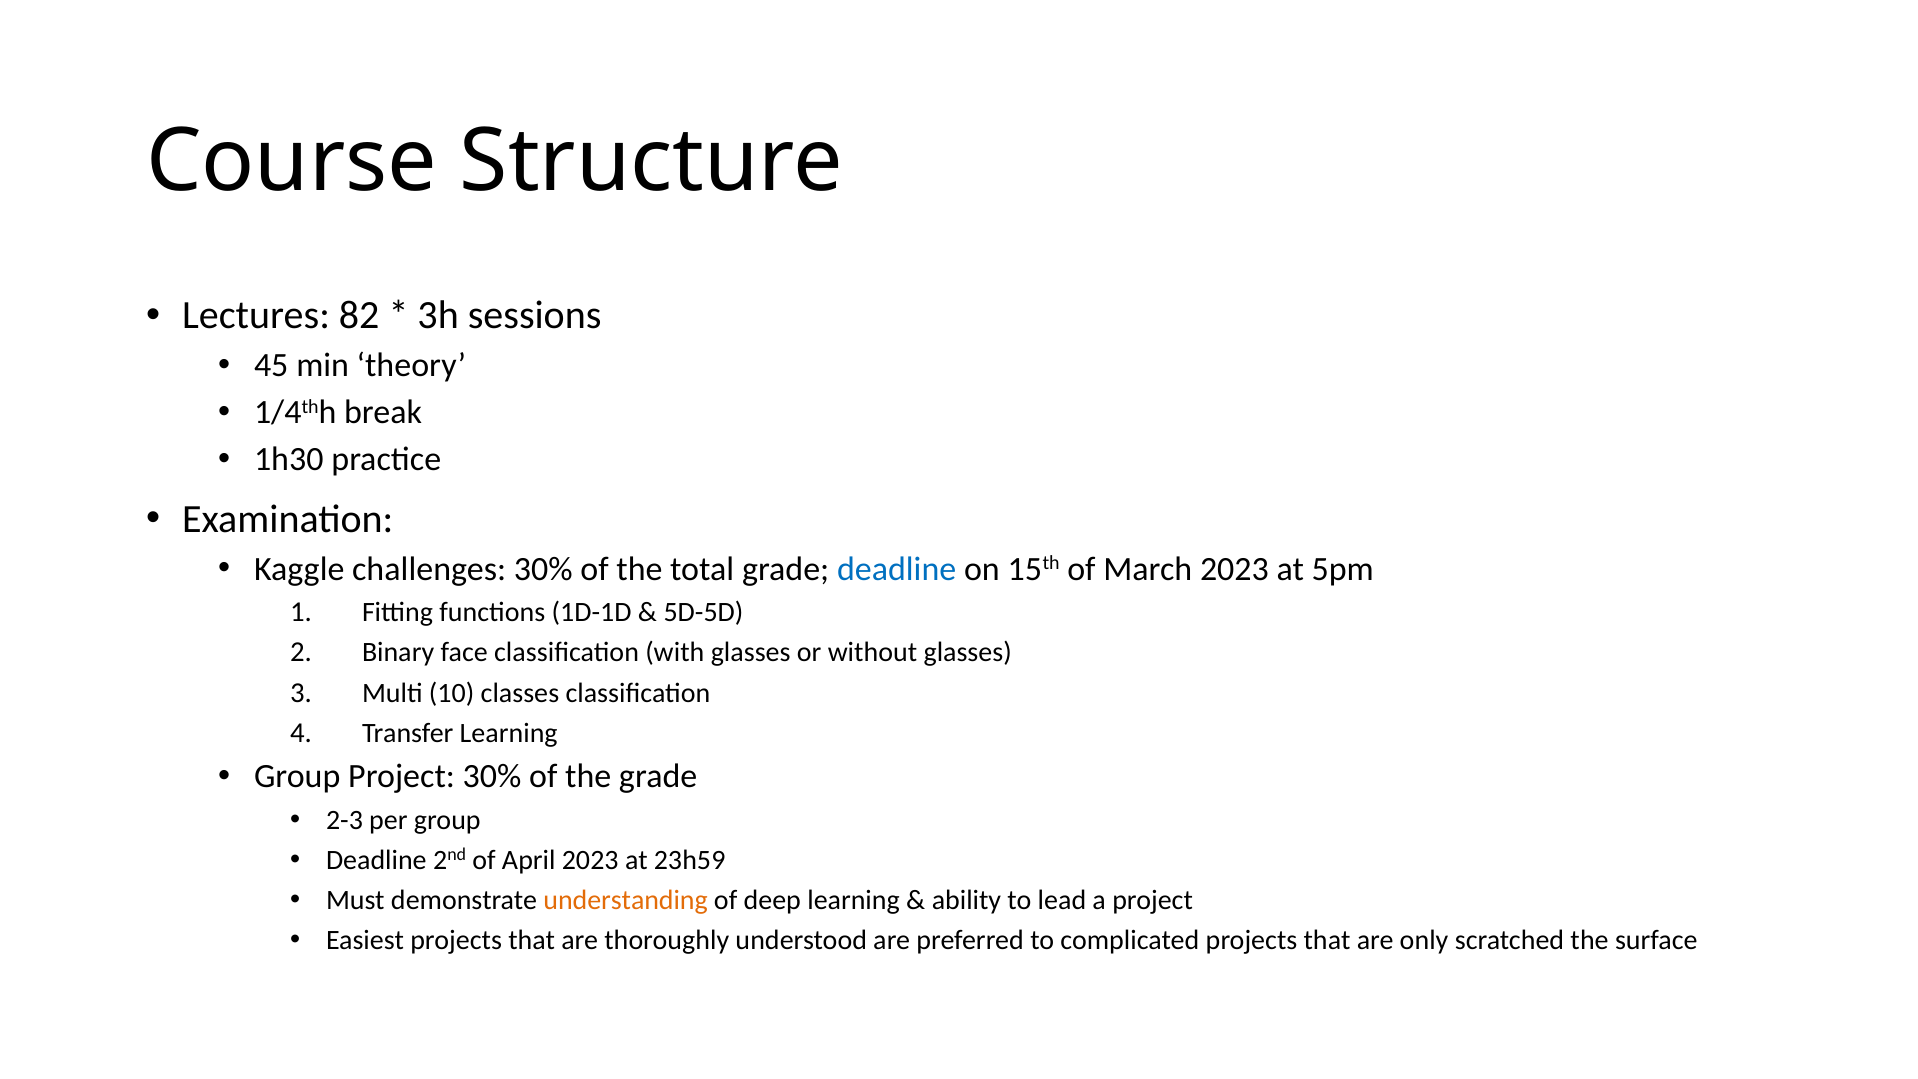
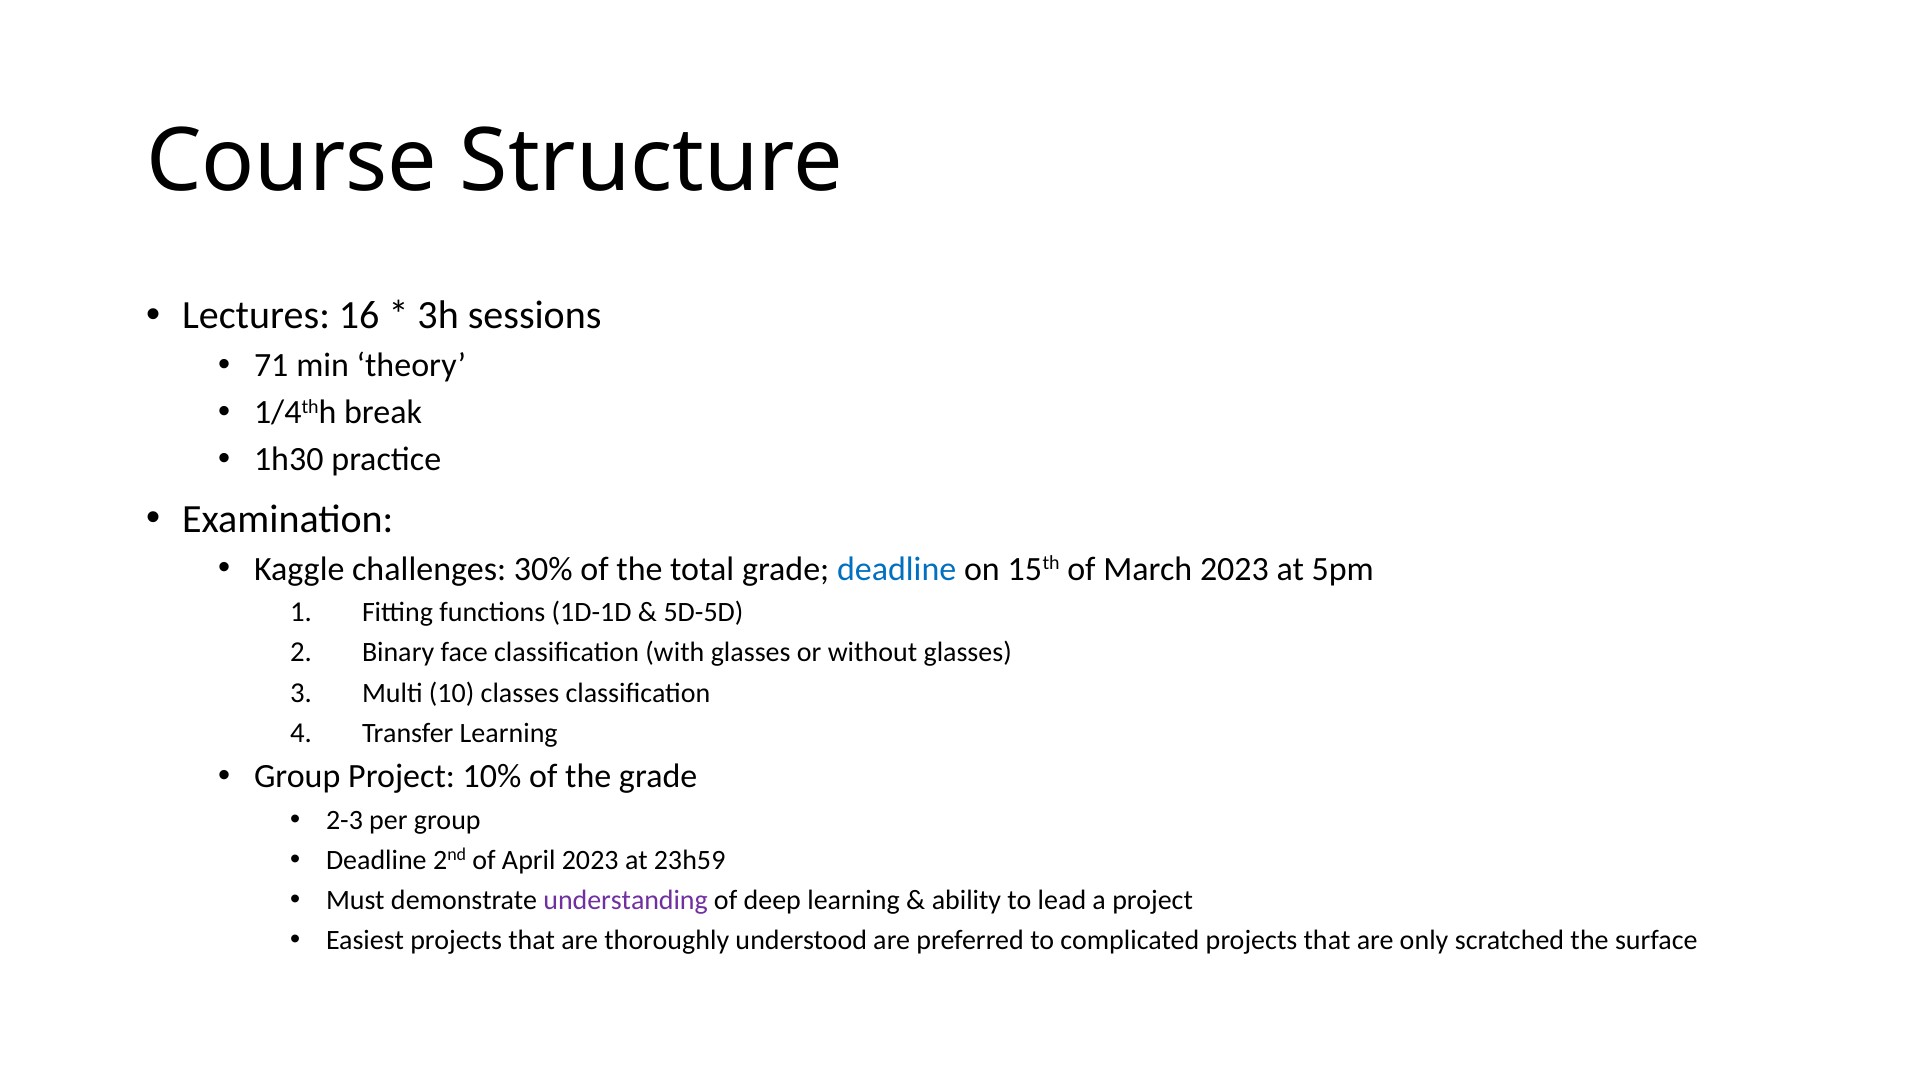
82: 82 -> 16
45: 45 -> 71
Project 30%: 30% -> 10%
understanding colour: orange -> purple
